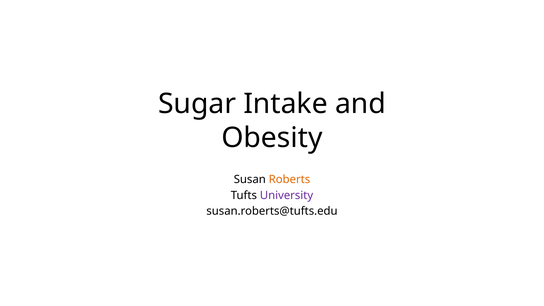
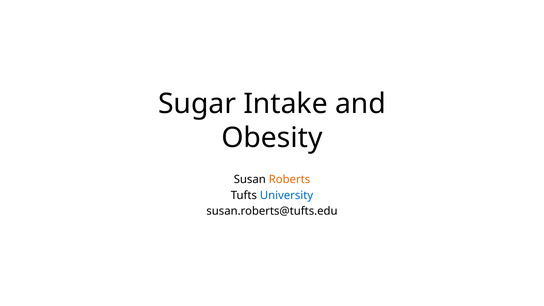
University colour: purple -> blue
